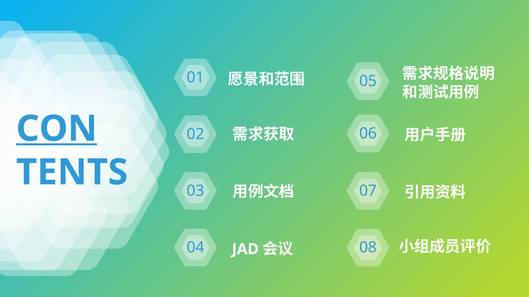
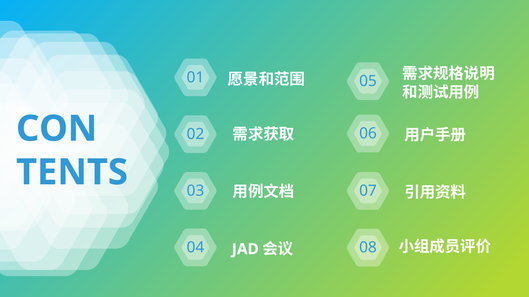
CON underline: present -> none
